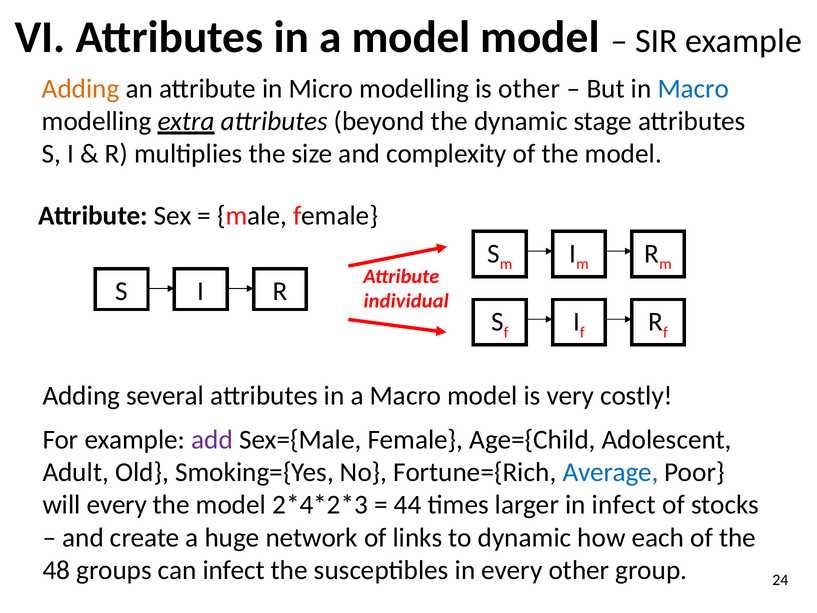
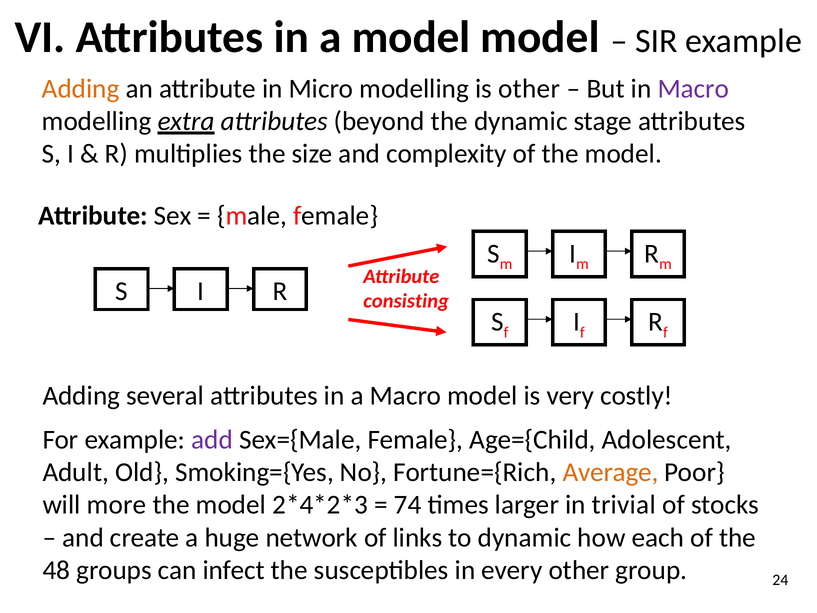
Macro at (693, 89) colour: blue -> purple
individual: individual -> consisting
Average colour: blue -> orange
will every: every -> more
44: 44 -> 74
in infect: infect -> trivial
